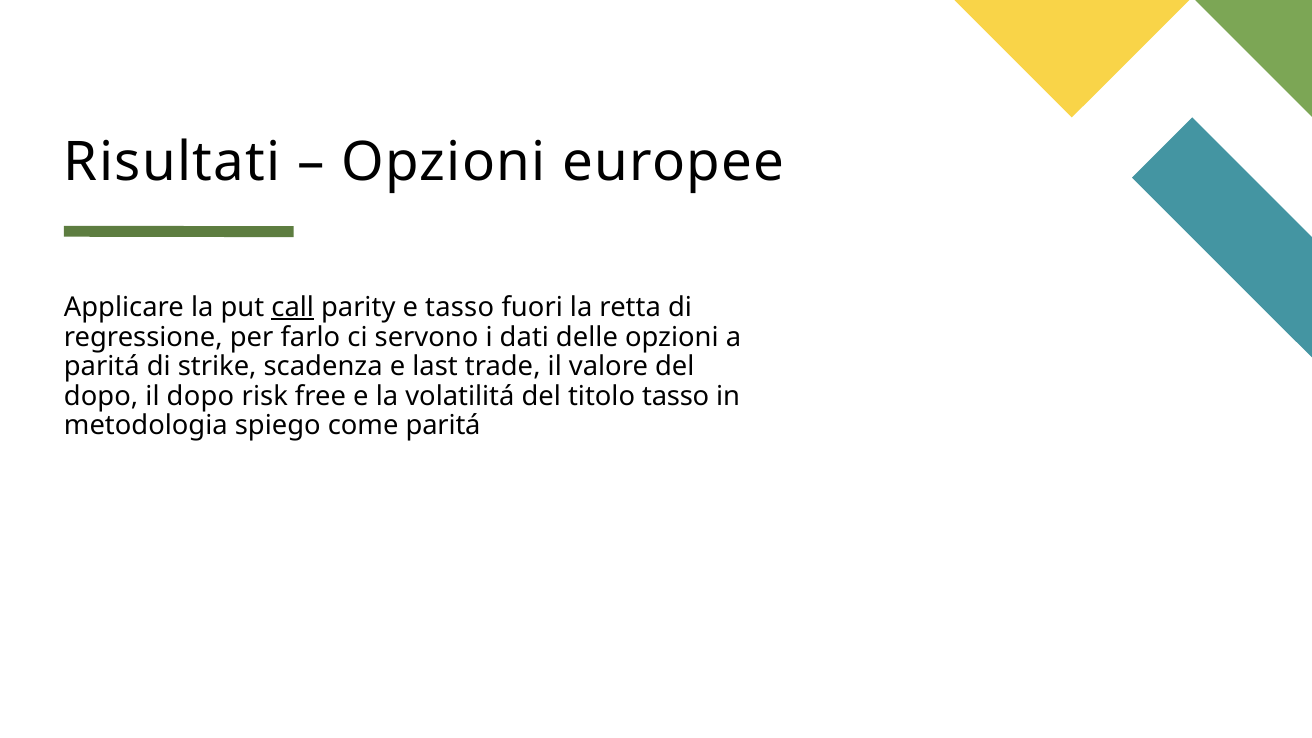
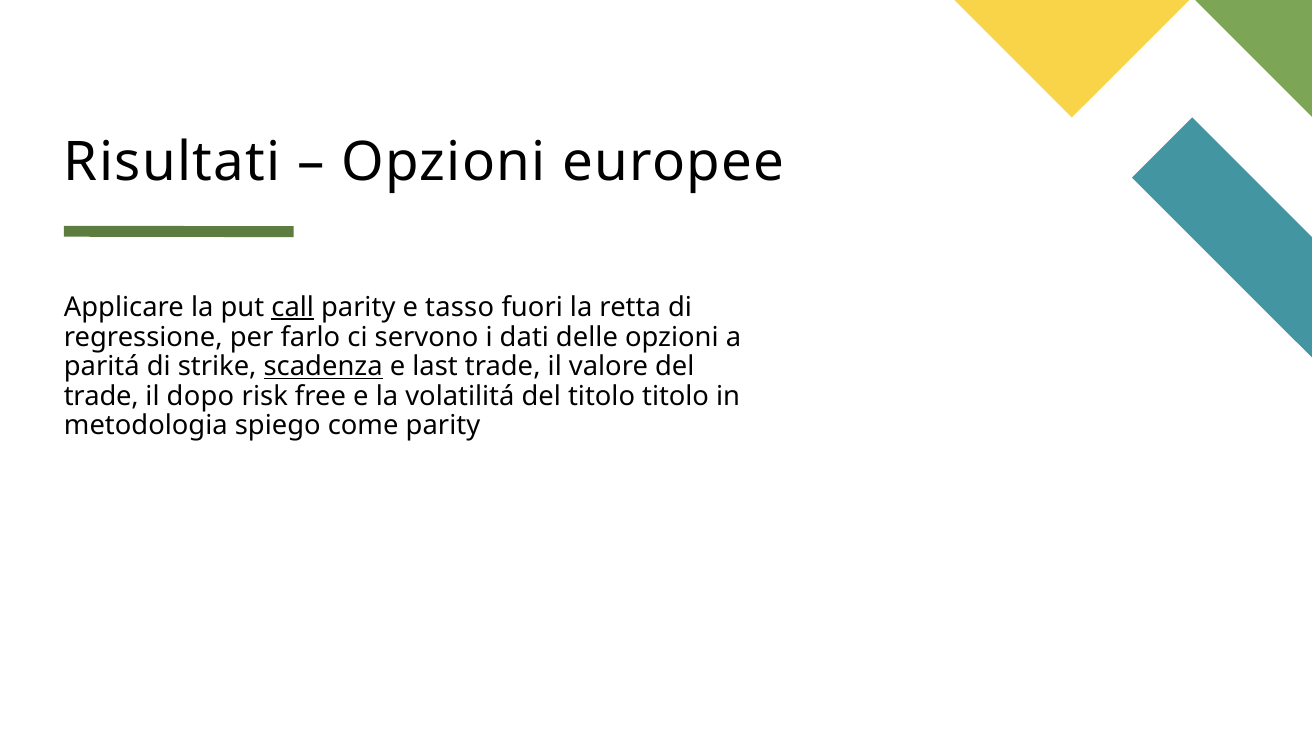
scadenza underline: none -> present
dopo at (101, 396): dopo -> trade
titolo tasso: tasso -> titolo
come paritá: paritá -> parity
